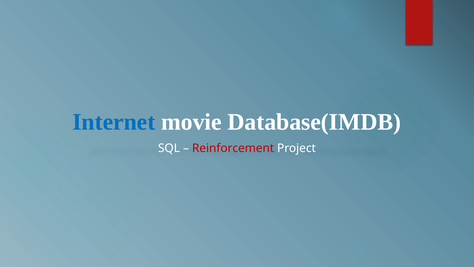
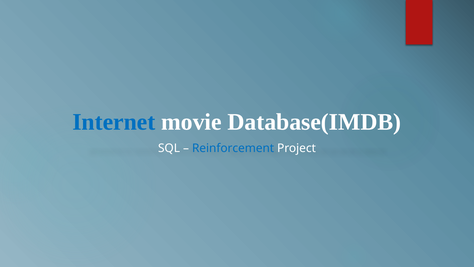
Reinforcement colour: red -> blue
